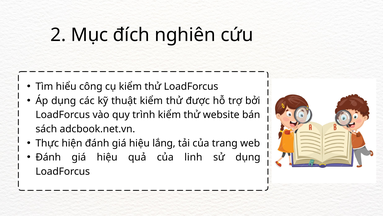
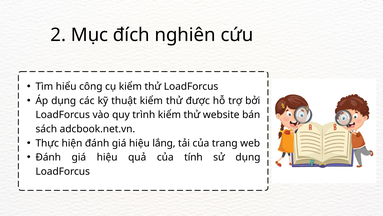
linh: linh -> tính
